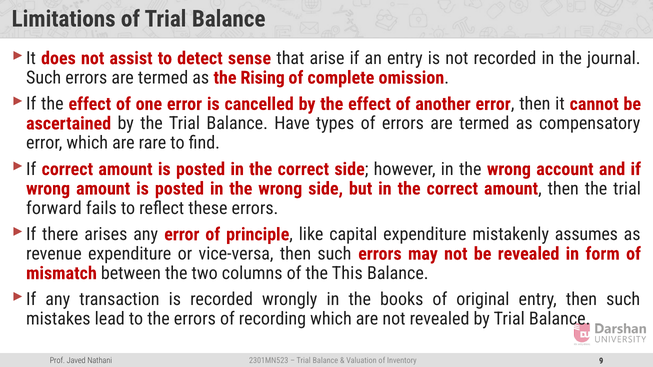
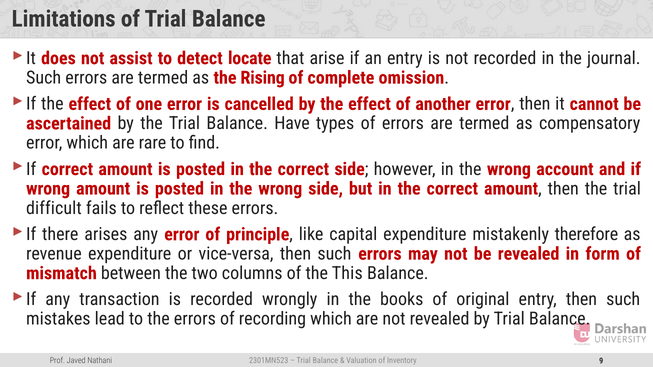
sense: sense -> locate
forward: forward -> difficult
assumes: assumes -> therefore
